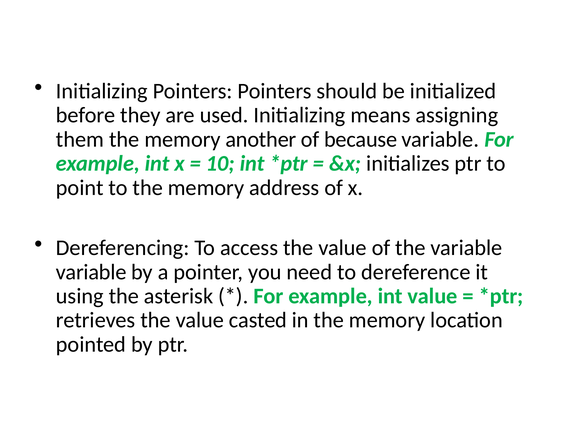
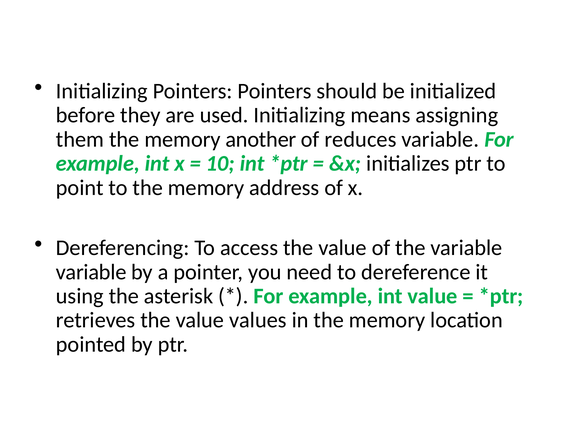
because: because -> reduces
casted: casted -> values
